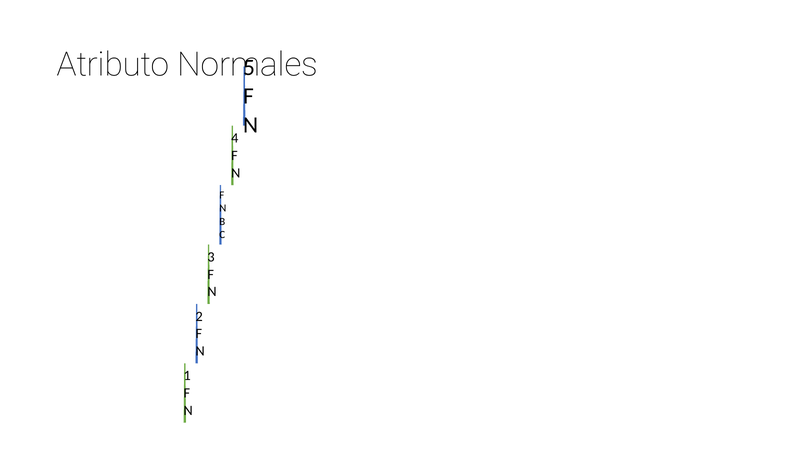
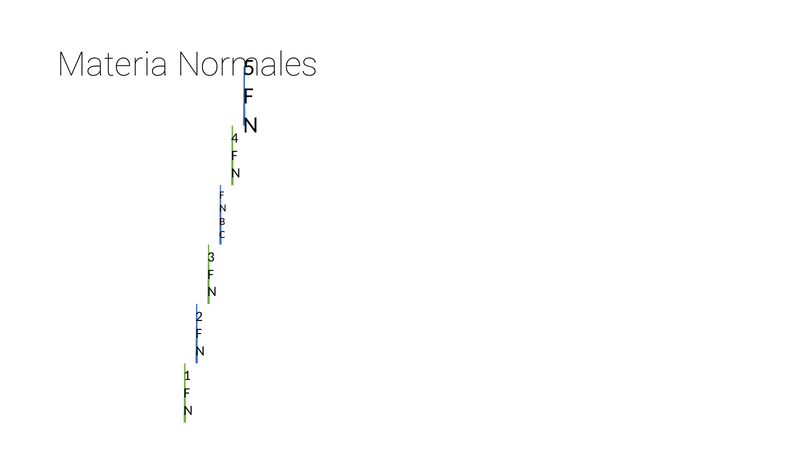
Atributo: Atributo -> Materia
